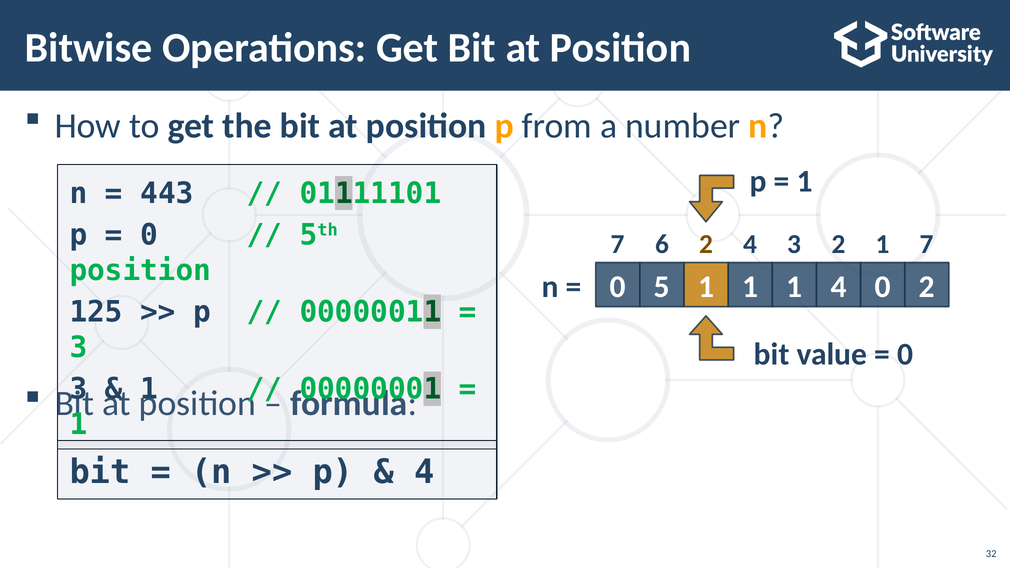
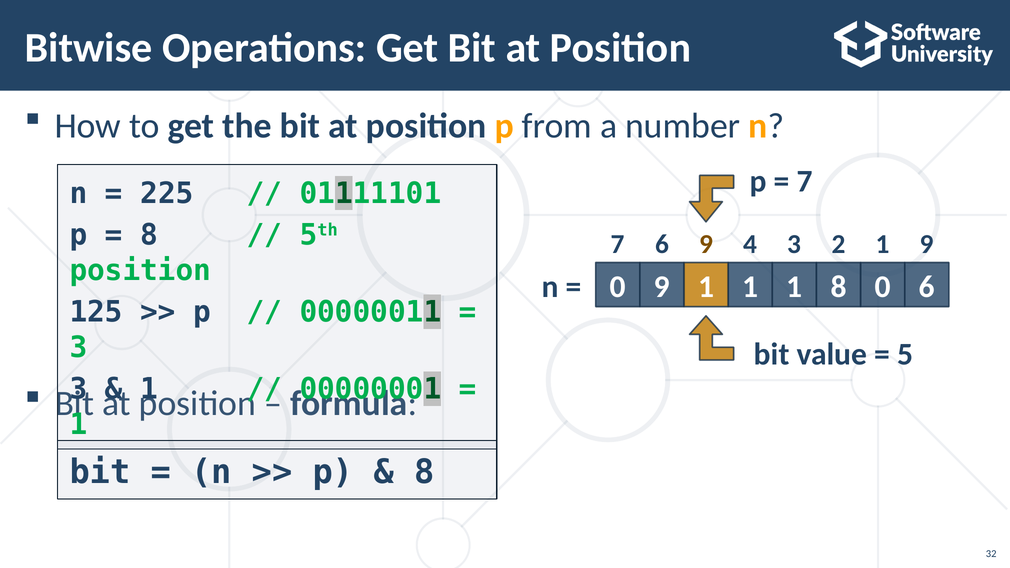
1 at (805, 182): 1 -> 7
443: 443 -> 225
0 at (149, 235): 0 -> 8
6 2: 2 -> 9
1 7: 7 -> 9
0 5: 5 -> 9
1 1 4: 4 -> 8
0 2: 2 -> 6
0 at (905, 355): 0 -> 5
4 at (424, 472): 4 -> 8
